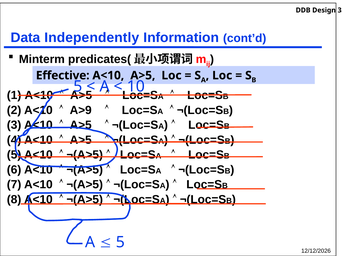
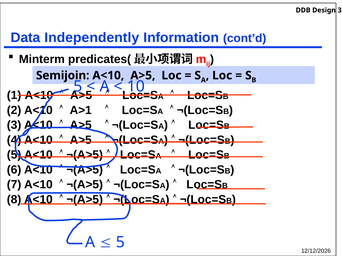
Effective: Effective -> Semijoin
A>9: A>9 -> A>1
